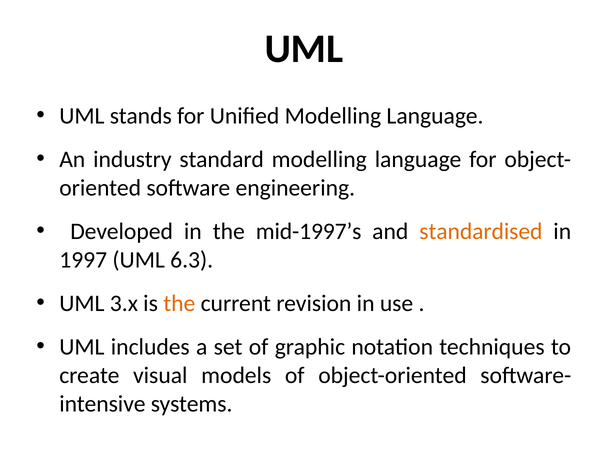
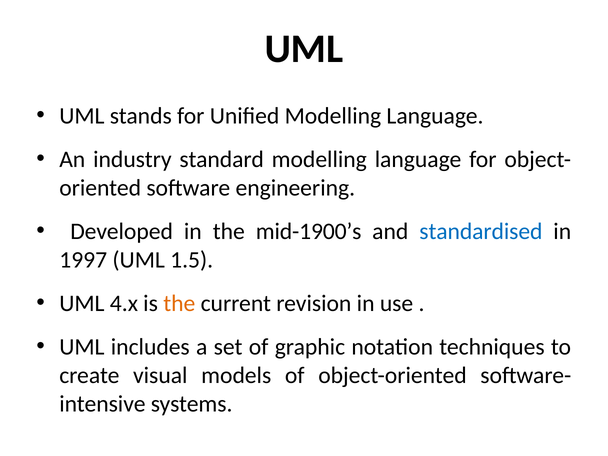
mid-1997’s: mid-1997’s -> mid-1900’s
standardised colour: orange -> blue
6.3: 6.3 -> 1.5
3.x: 3.x -> 4.x
